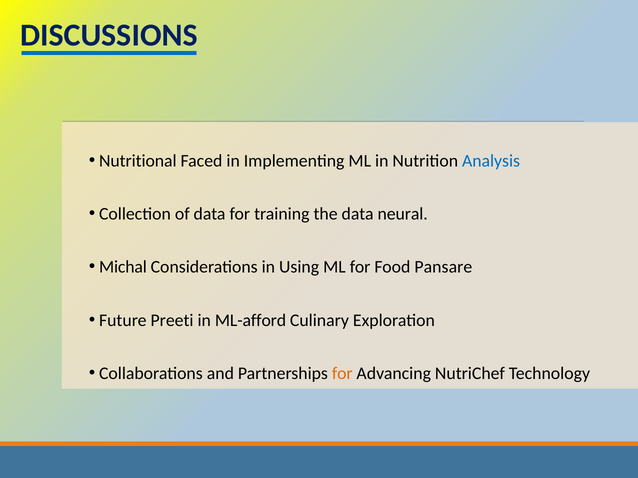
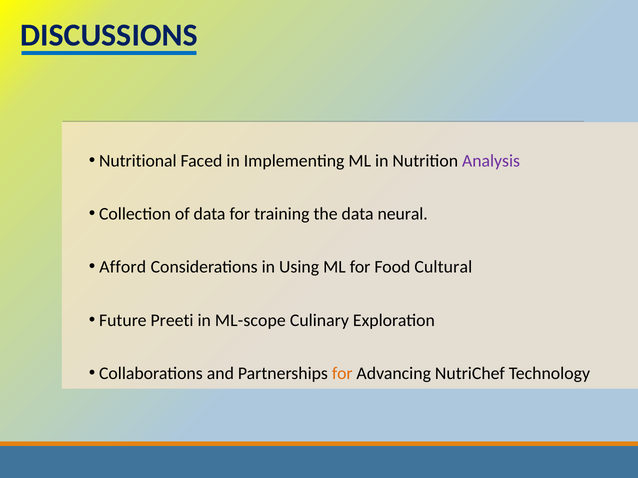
Analysis colour: blue -> purple
Michal: Michal -> Afford
Pansare: Pansare -> Cultural
ML-afford: ML-afford -> ML-scope
